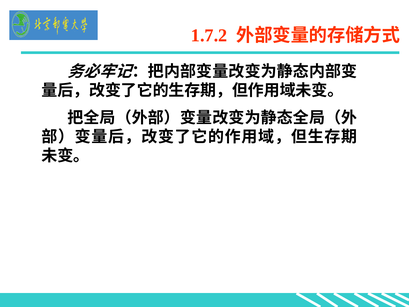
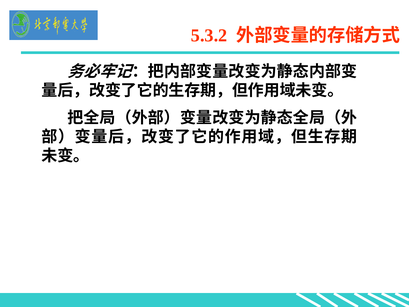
1.7.2: 1.7.2 -> 5.3.2
